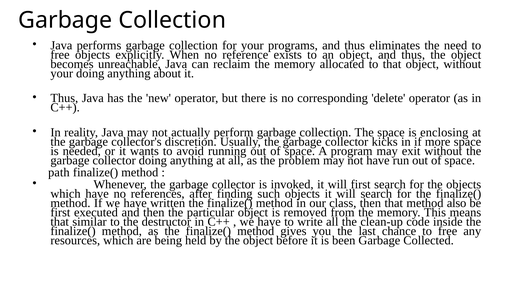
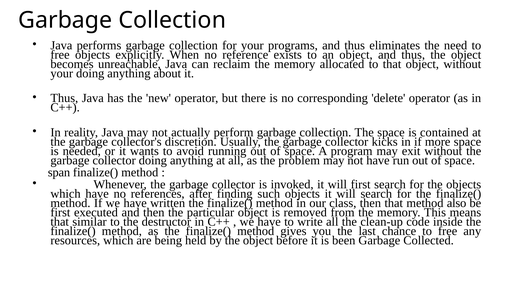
enclosing: enclosing -> contained
path: path -> span
